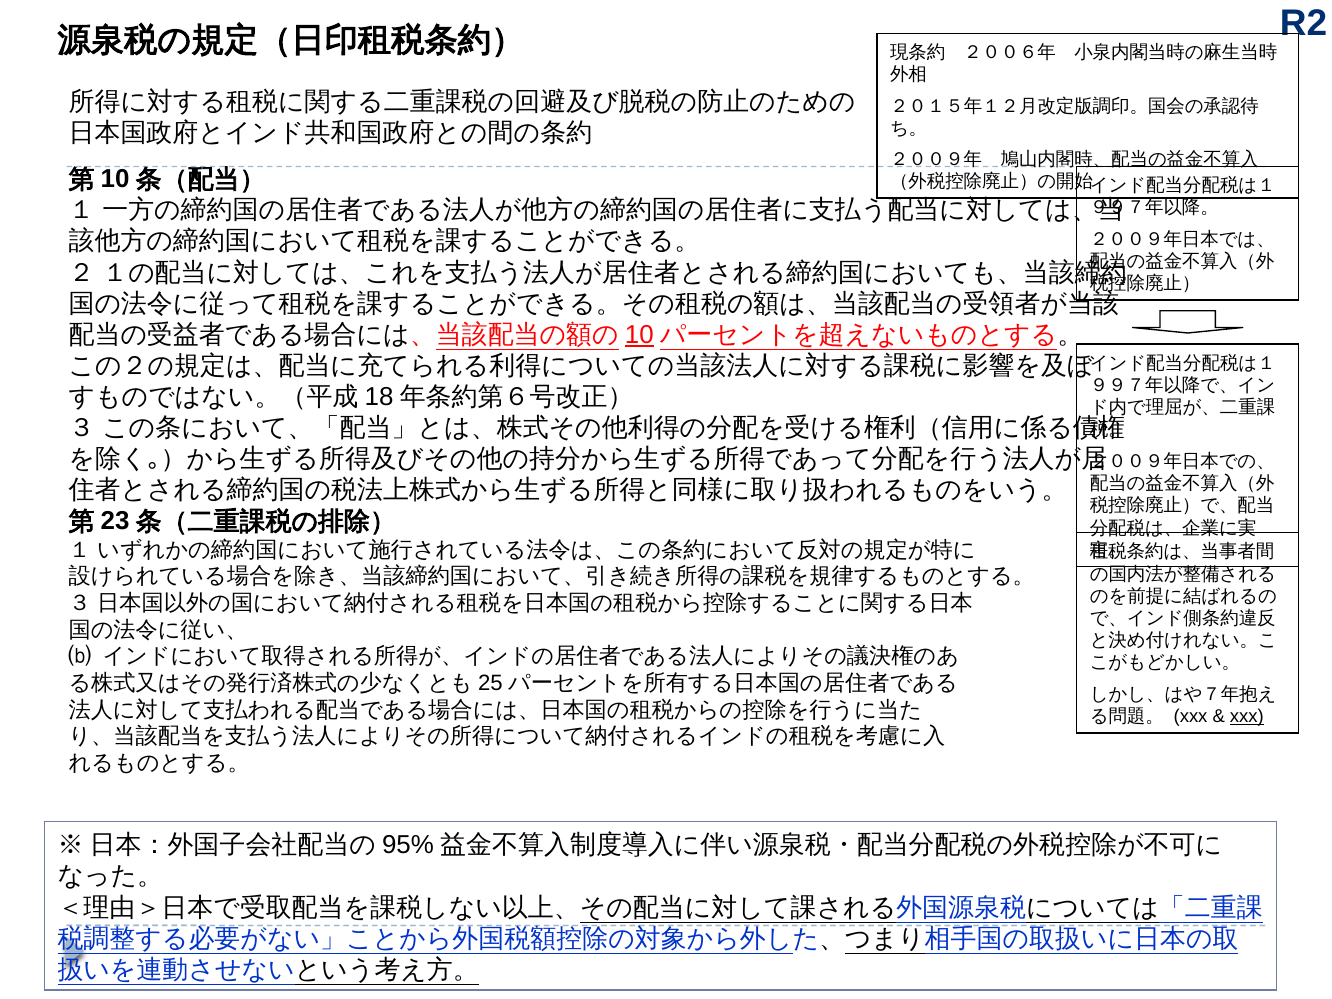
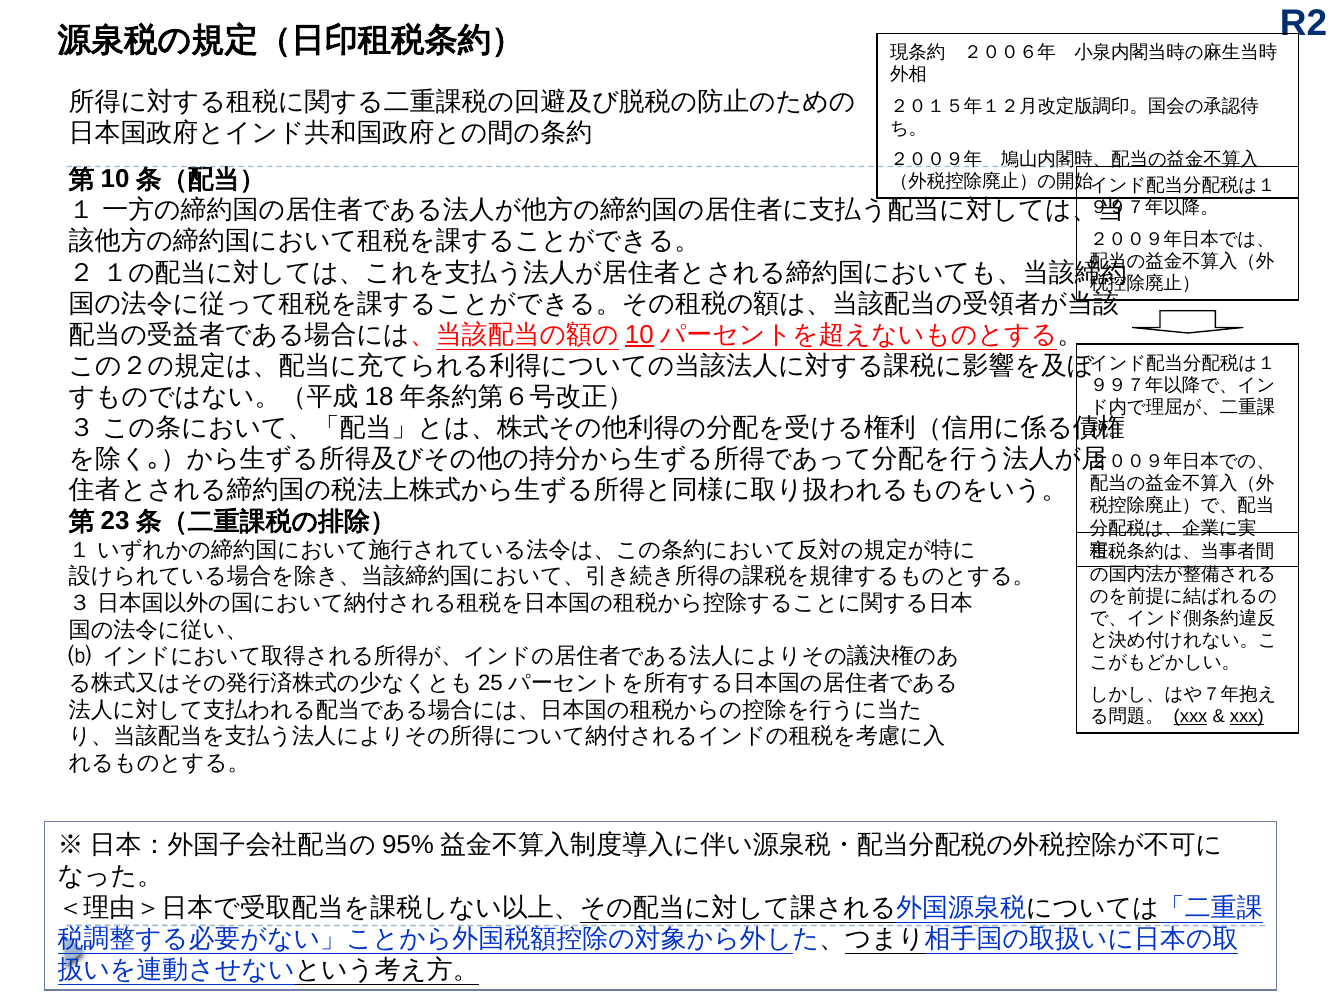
xxx at (1191, 717) underline: none -> present
